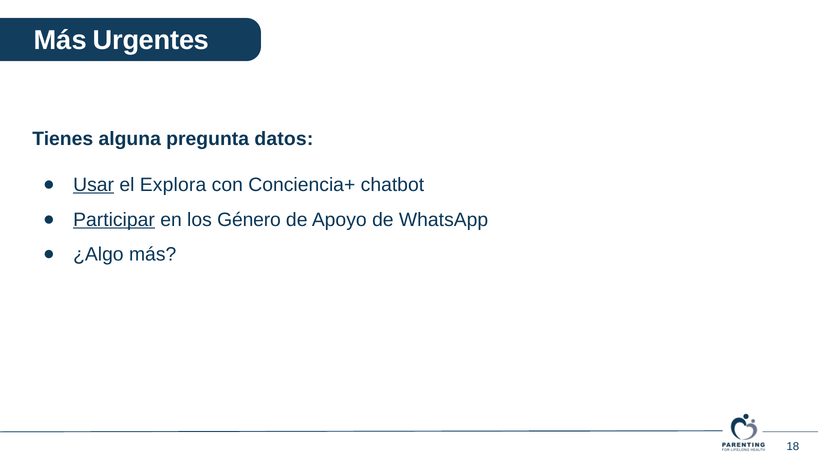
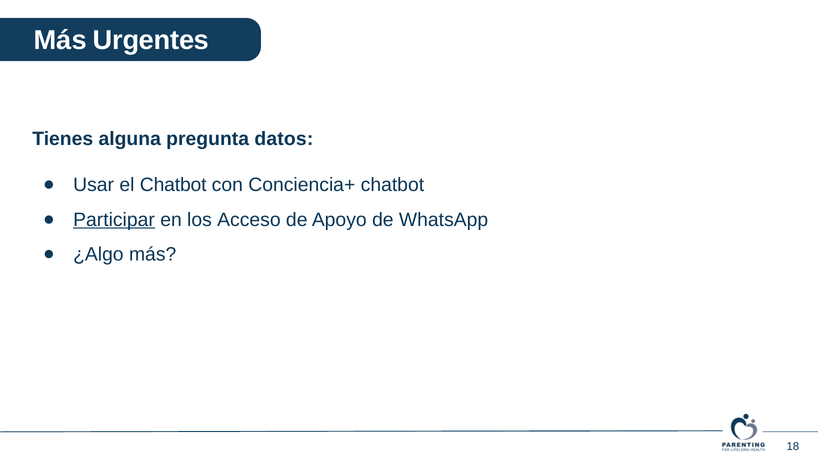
Usar underline: present -> none
el Explora: Explora -> Chatbot
Género: Género -> Acceso
